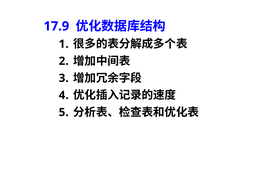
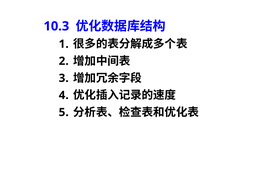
17.9: 17.9 -> 10.3
